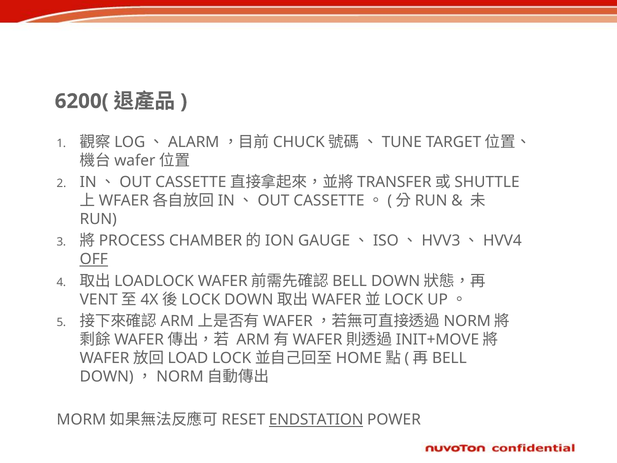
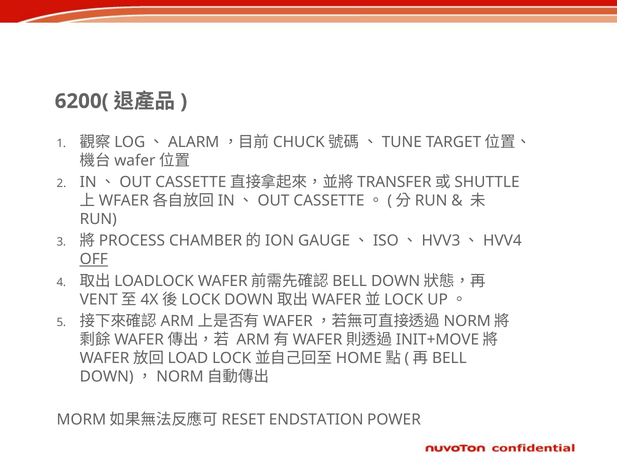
ENDSTATION underline: present -> none
